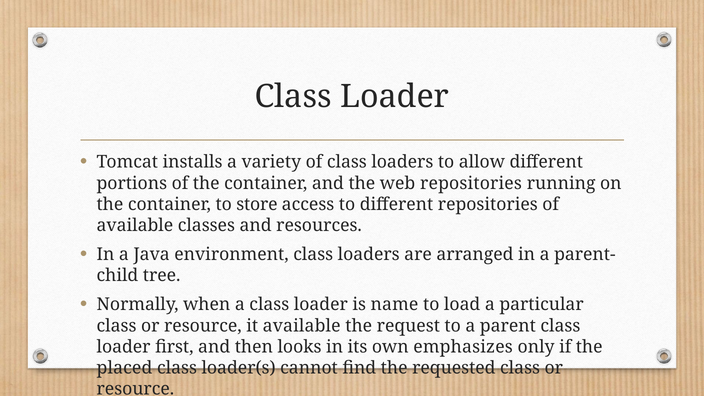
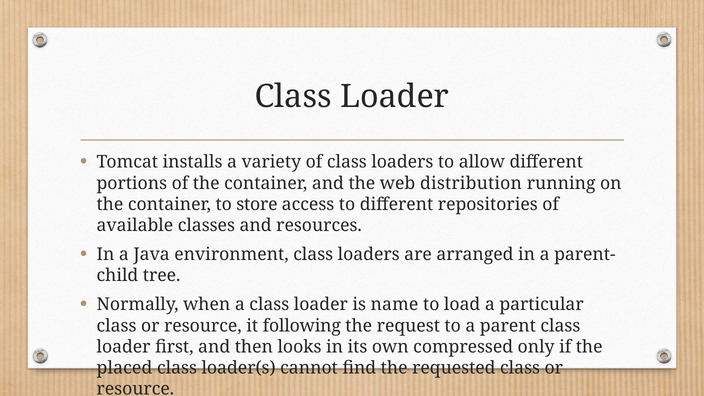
web repositories: repositories -> distribution
it available: available -> following
emphasizes: emphasizes -> compressed
